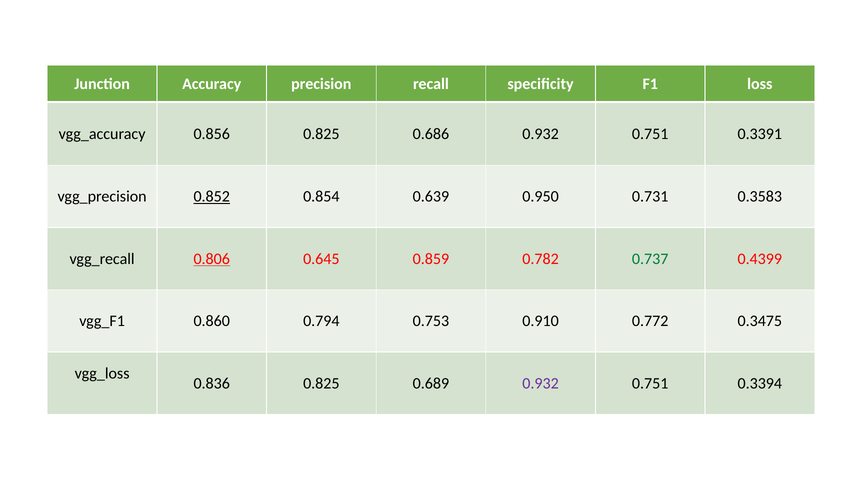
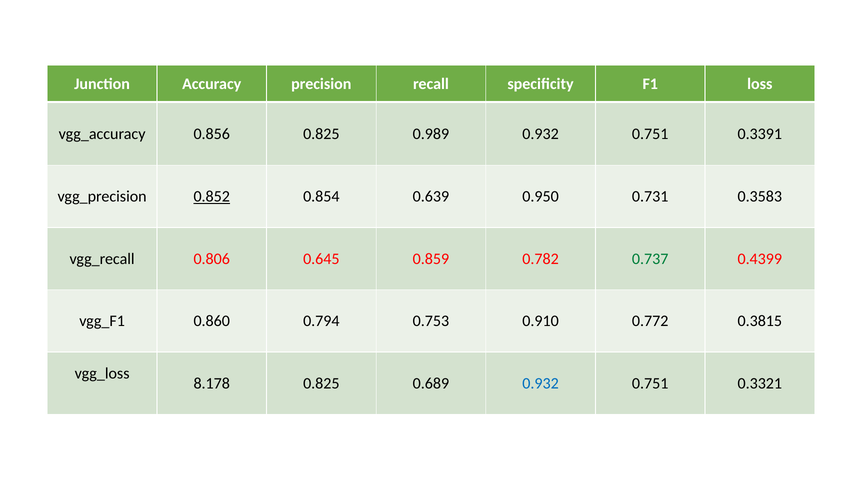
0.686: 0.686 -> 0.989
0.806 underline: present -> none
0.3475: 0.3475 -> 0.3815
0.836: 0.836 -> 8.178
0.932 at (541, 383) colour: purple -> blue
0.3394: 0.3394 -> 0.3321
